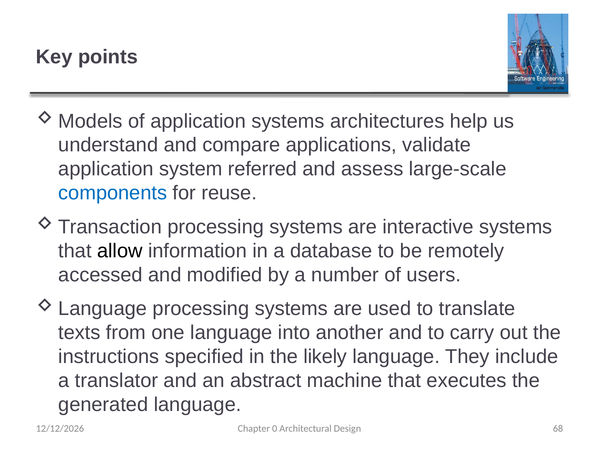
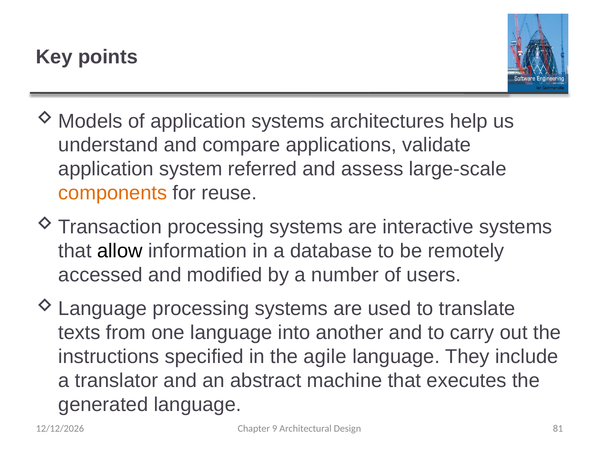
components colour: blue -> orange
likely: likely -> agile
0: 0 -> 9
68: 68 -> 81
